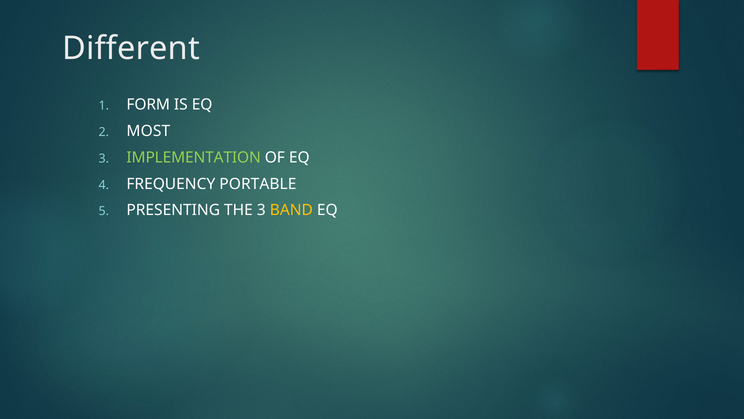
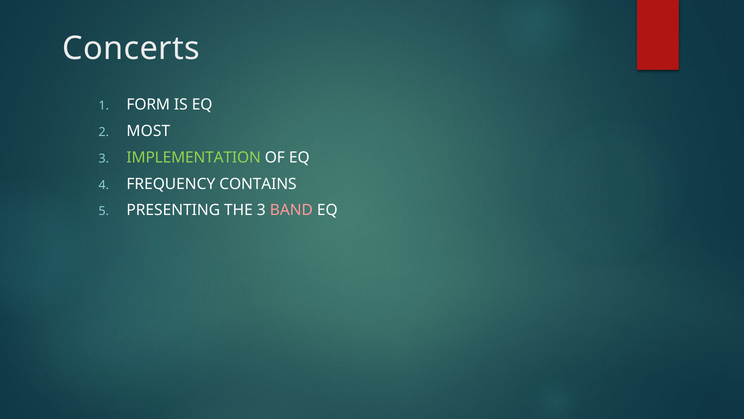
Different: Different -> Concerts
PORTABLE: PORTABLE -> CONTAINS
BAND colour: yellow -> pink
